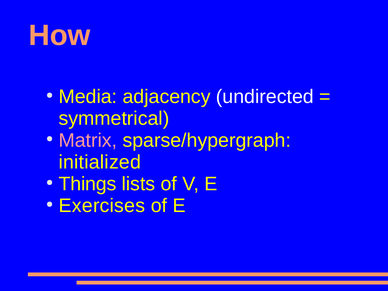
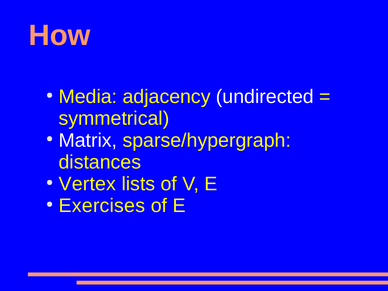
Matrix colour: pink -> white
initialized: initialized -> distances
Things: Things -> Vertex
